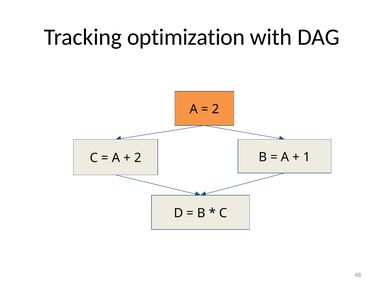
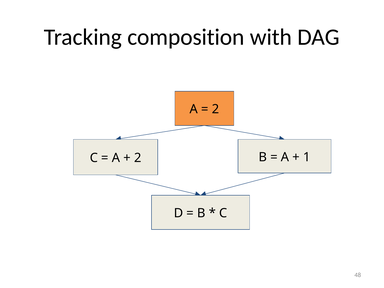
optimization: optimization -> composition
